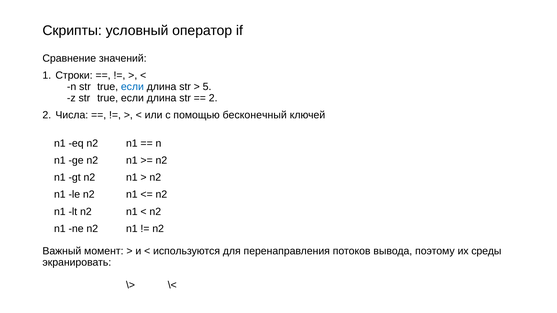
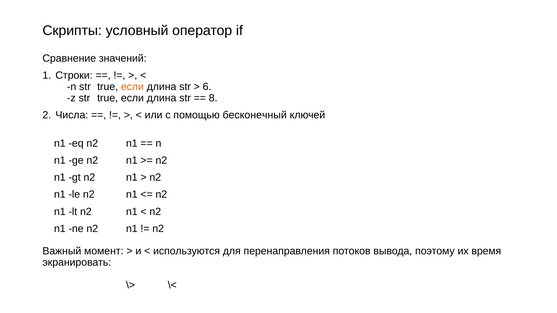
если at (132, 87) colour: blue -> orange
5: 5 -> 6
2 at (213, 98): 2 -> 8
среды: среды -> время
